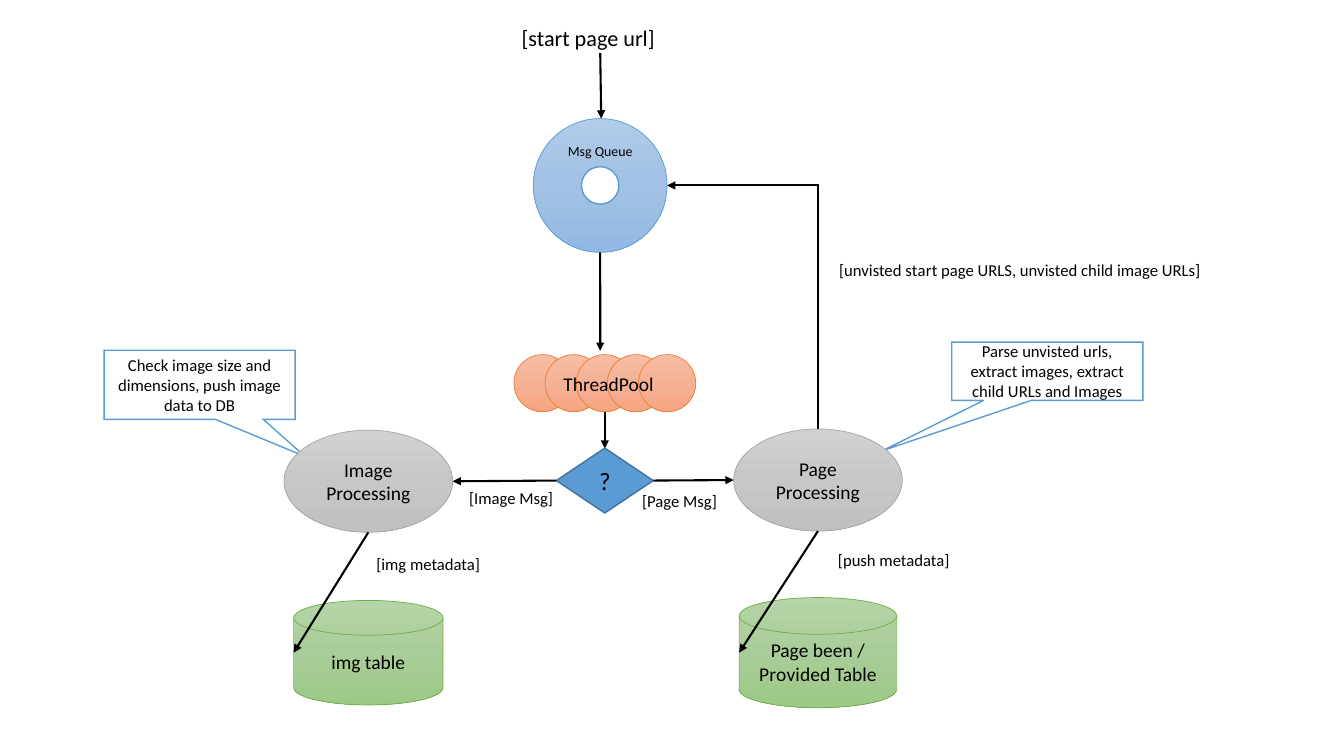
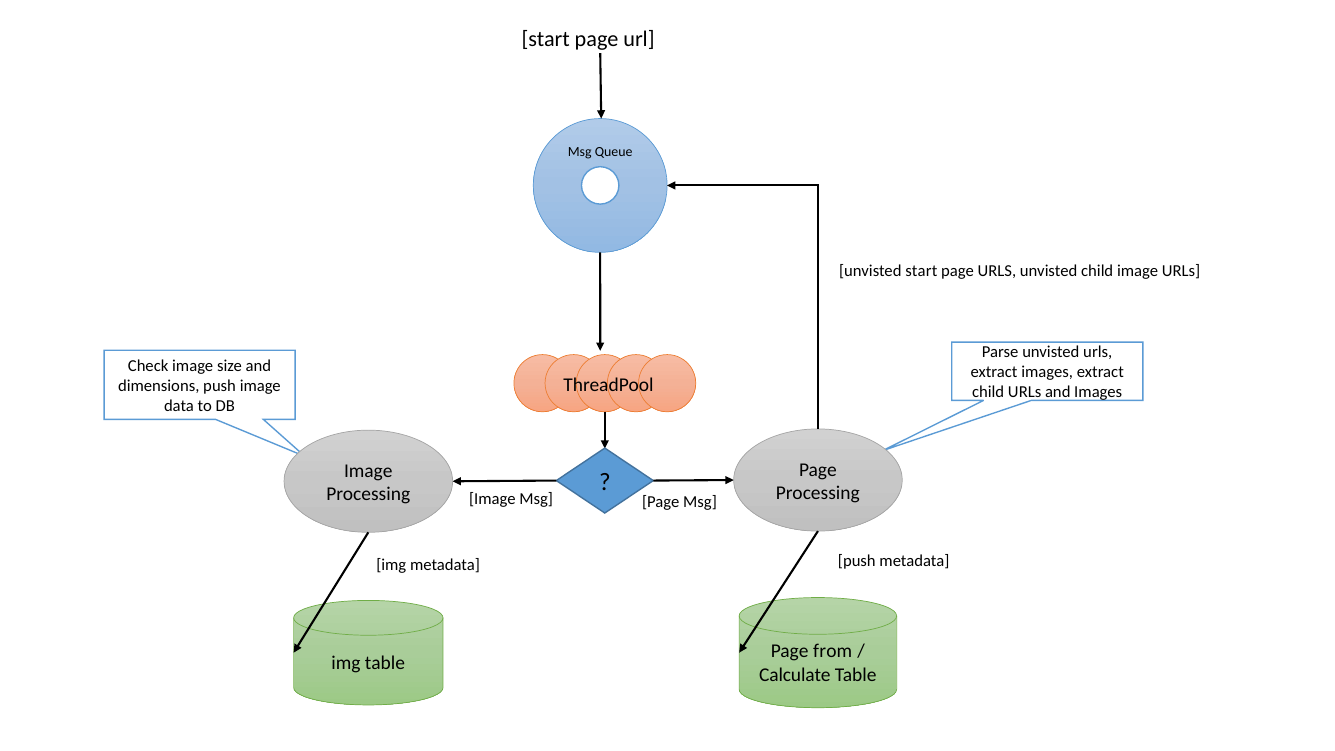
been: been -> from
Provided: Provided -> Calculate
